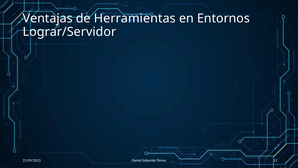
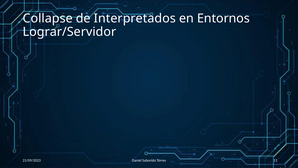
Ventajas: Ventajas -> Collapse
Herramientas: Herramientas -> Interpretados
